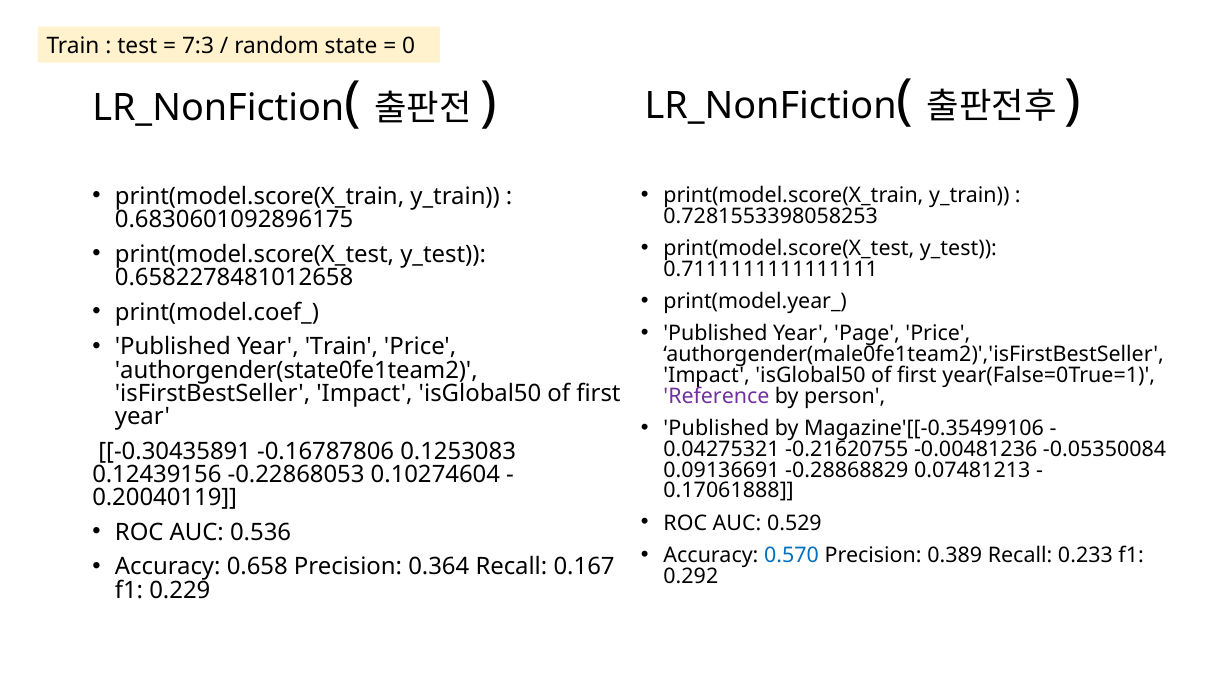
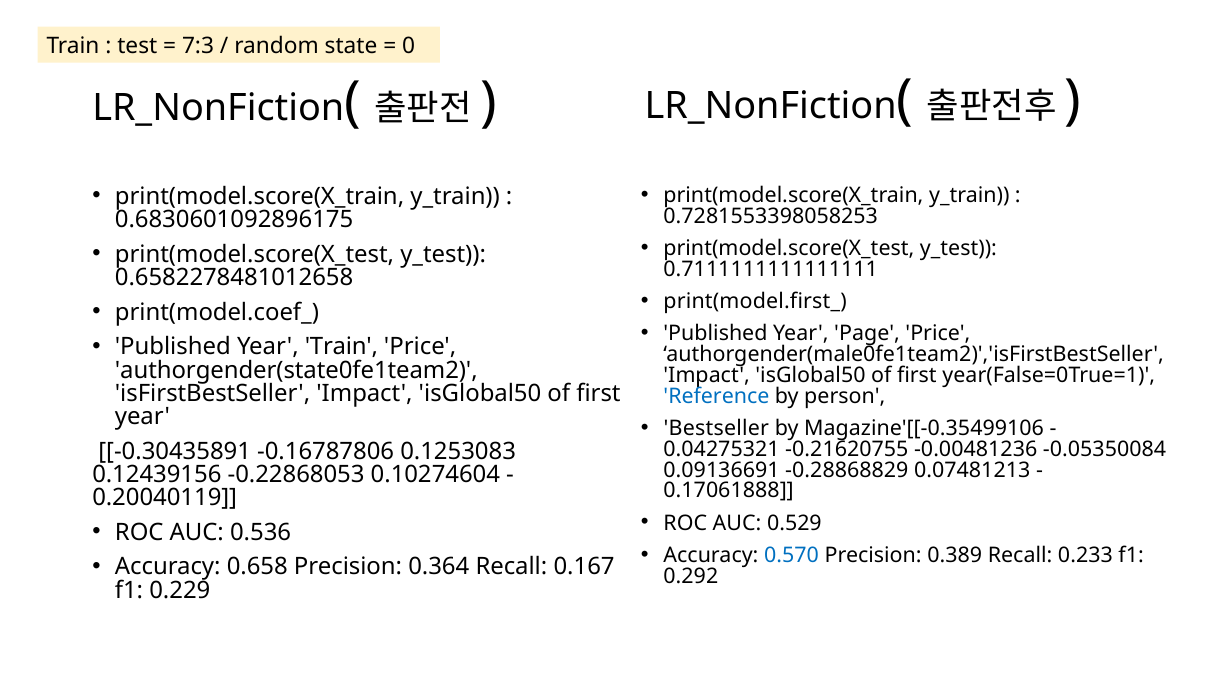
print(model.year_: print(model.year_ -> print(model.first_
Reference colour: purple -> blue
Published at (716, 428): Published -> Bestseller
